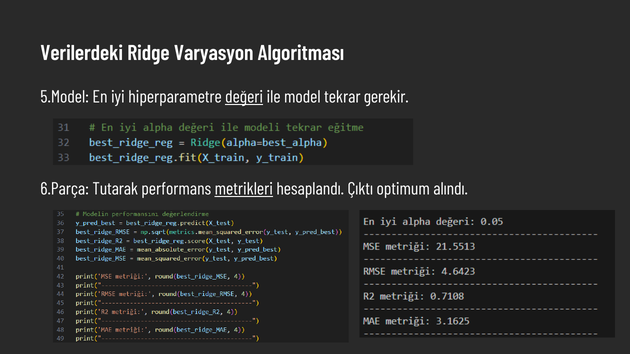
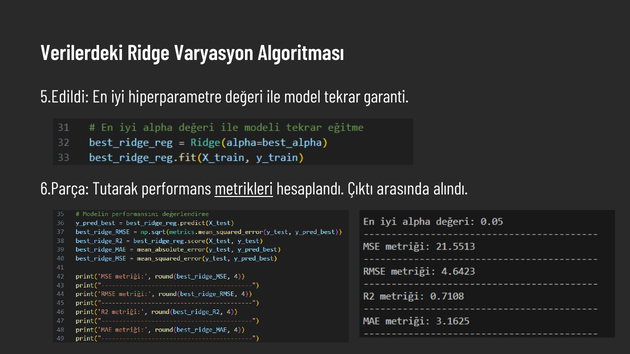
5.Model: 5.Model -> 5.Edildi
değeri underline: present -> none
gerekir: gerekir -> garanti
optimum: optimum -> arasında
